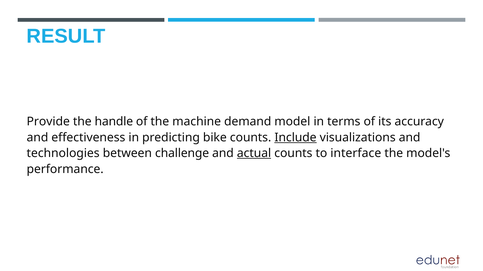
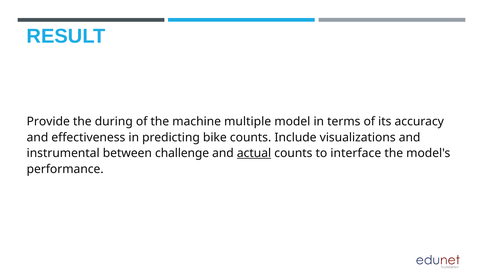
handle: handle -> during
demand: demand -> multiple
Include underline: present -> none
technologies: technologies -> instrumental
